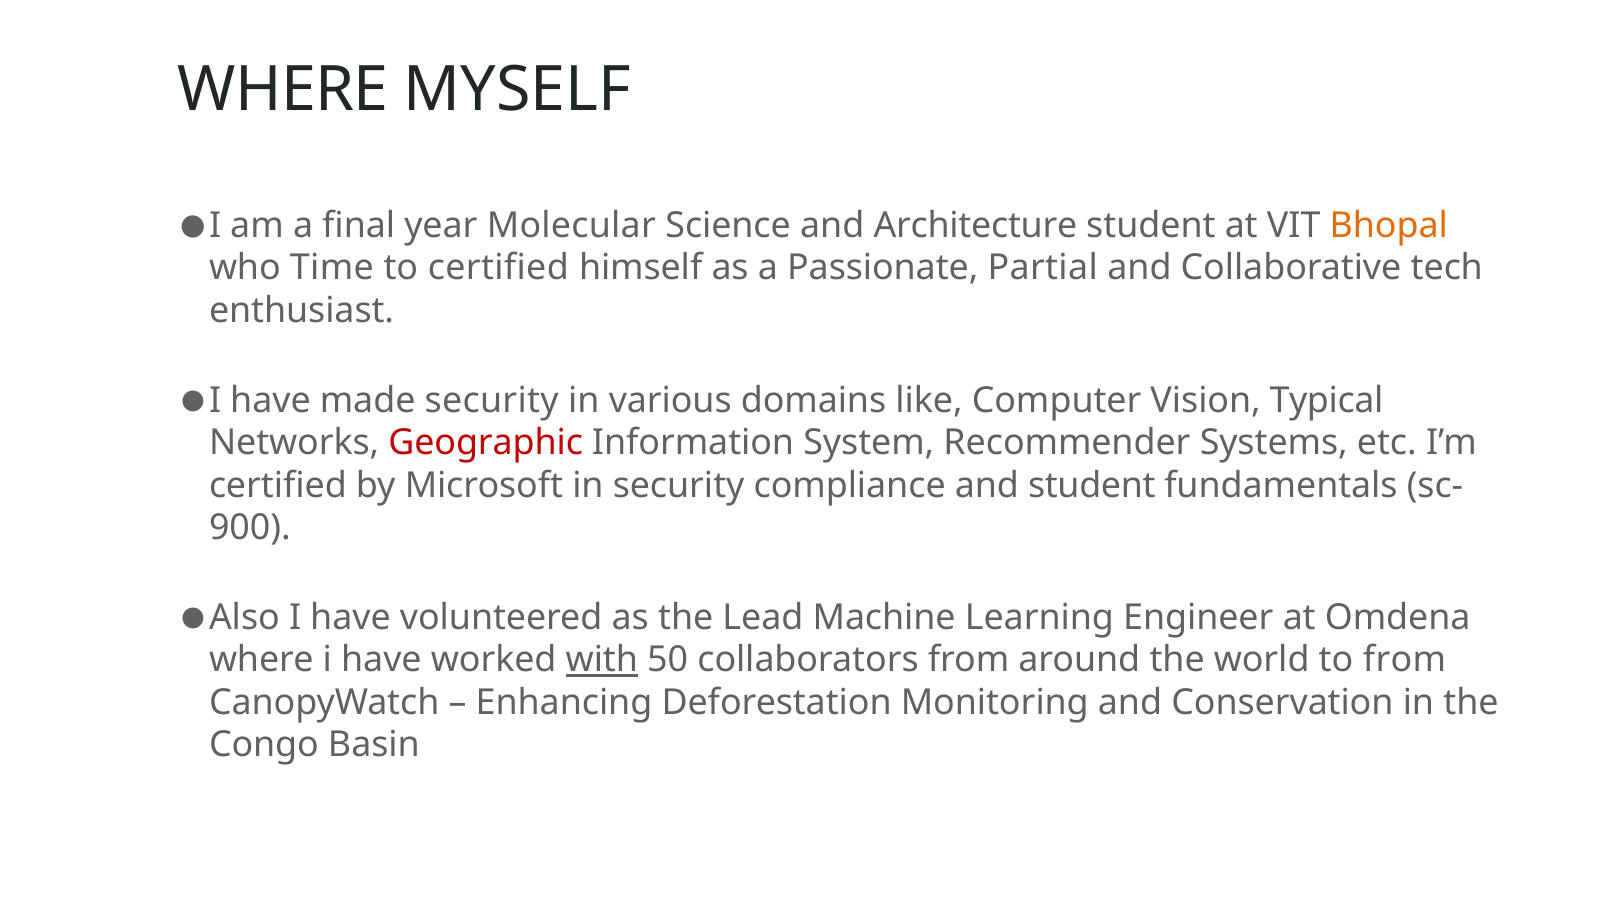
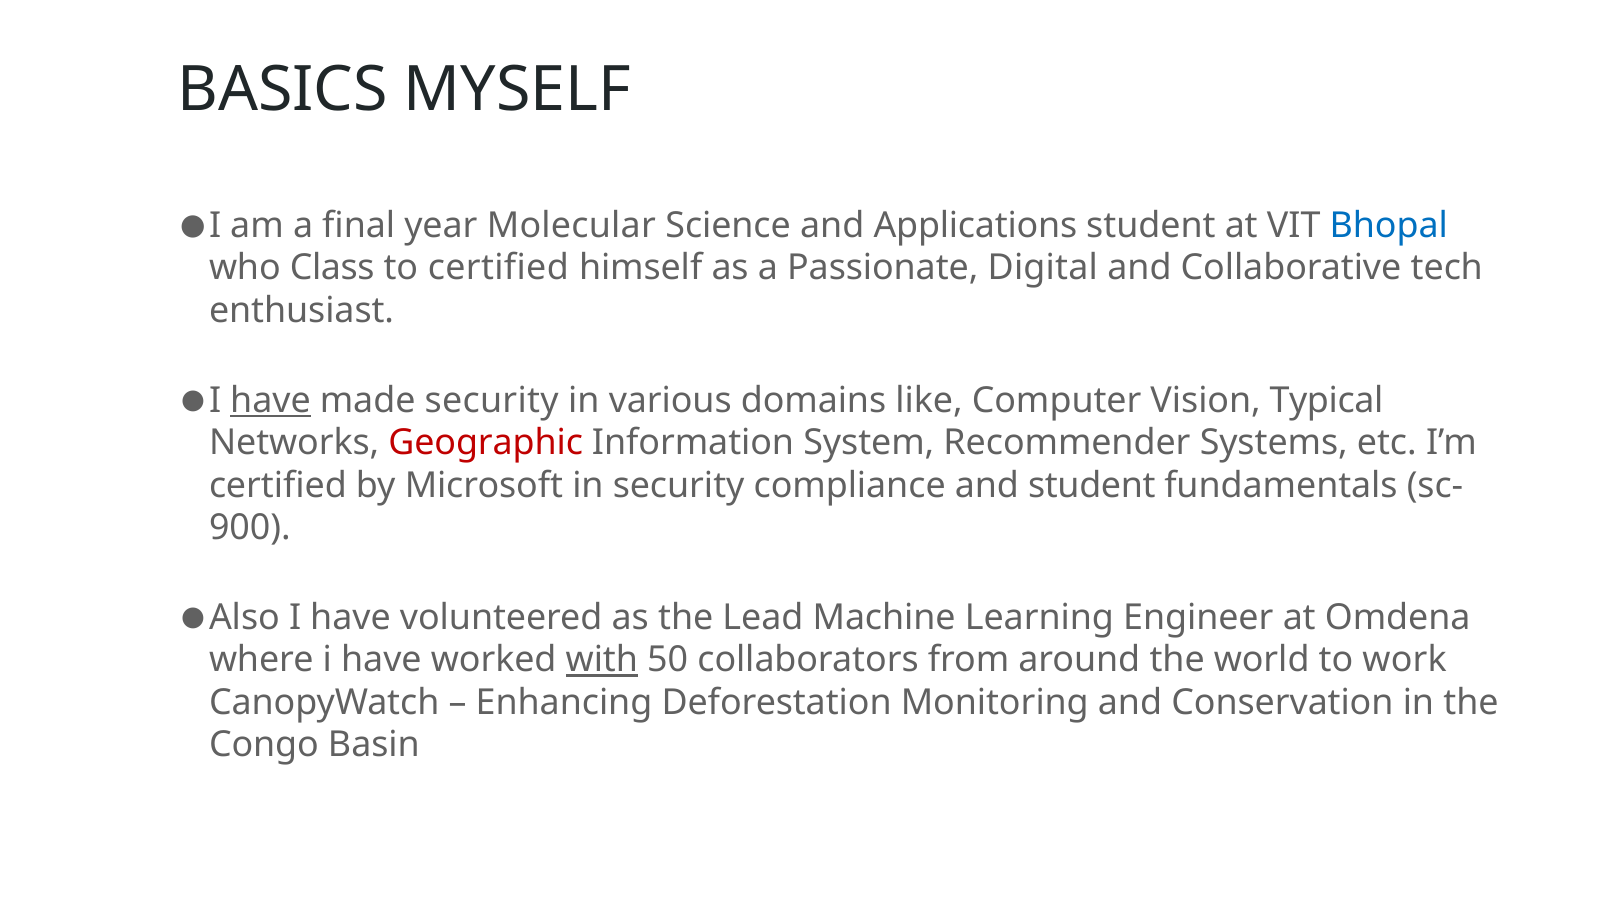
WHERE at (283, 90): WHERE -> BASICS
Architecture: Architecture -> Applications
Bhopal colour: orange -> blue
Time: Time -> Class
Partial: Partial -> Digital
have at (271, 400) underline: none -> present
to from: from -> work
